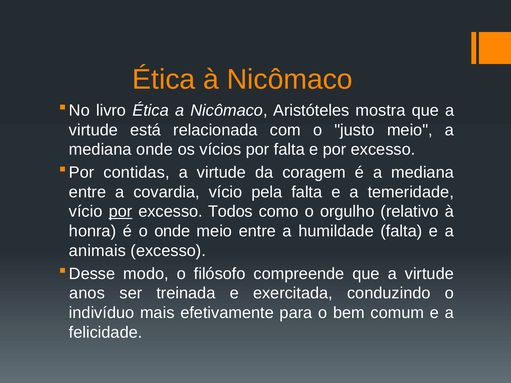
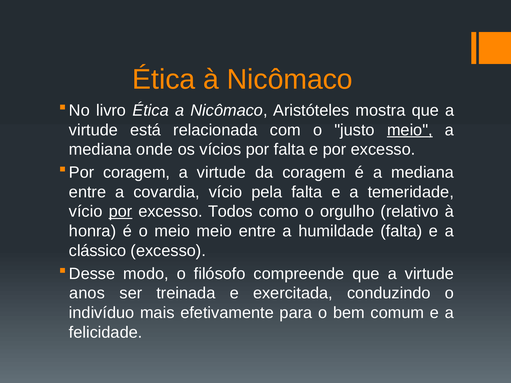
meio at (410, 130) underline: none -> present
contidas at (137, 173): contidas -> coragem
o onde: onde -> meio
animais: animais -> clássico
